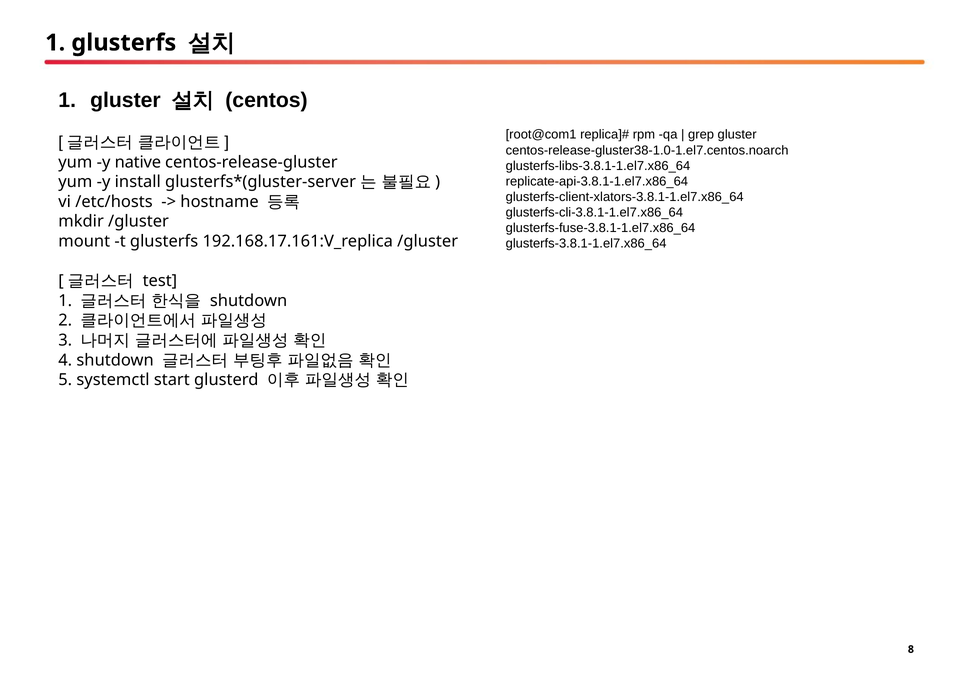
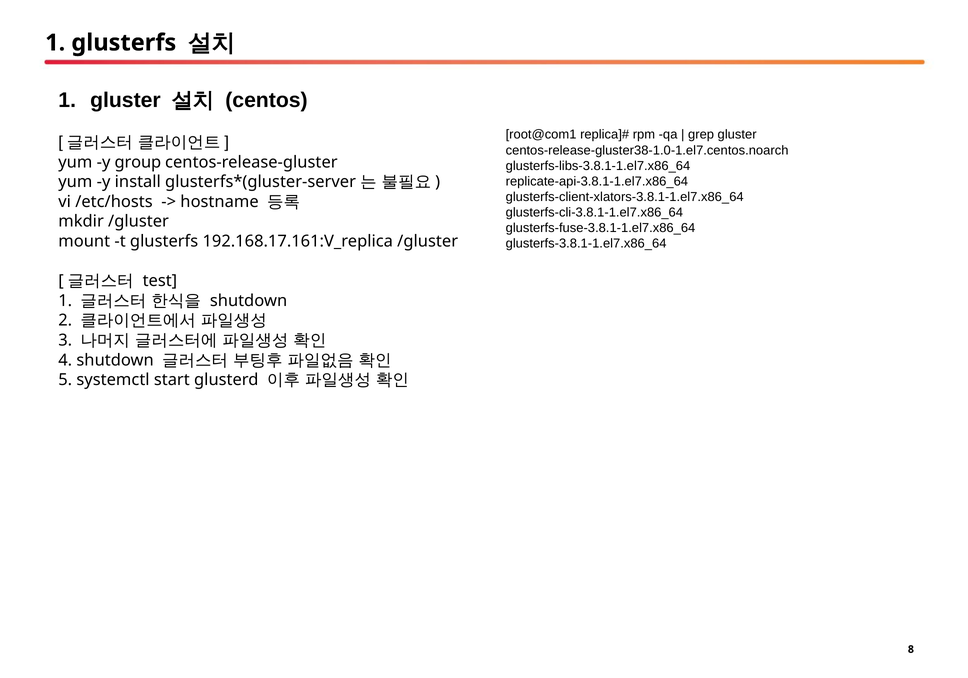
native: native -> group
